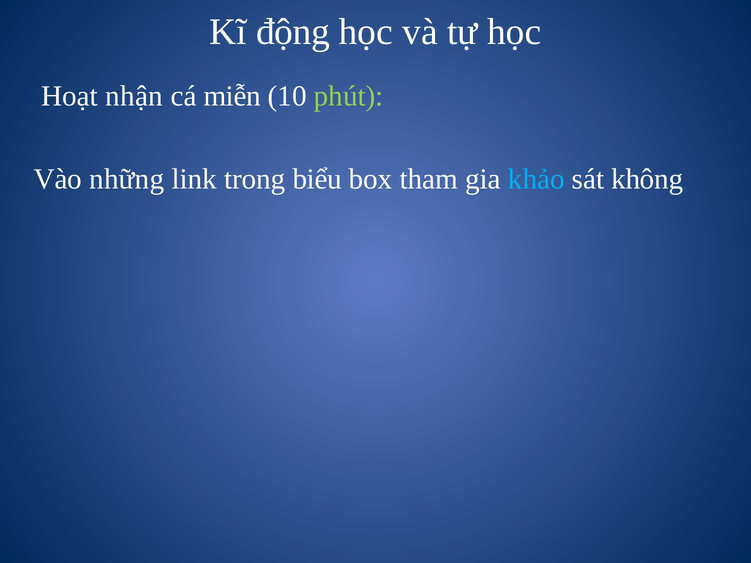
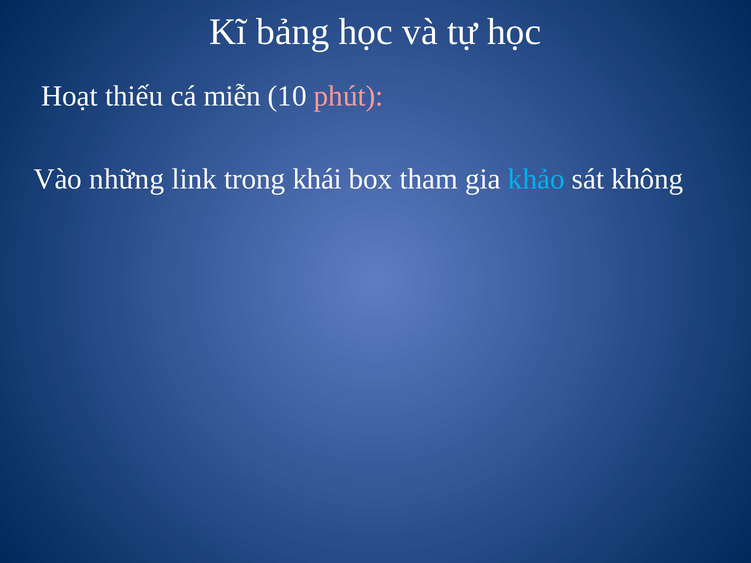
động: động -> bảng
nhận: nhận -> thiếu
phút colour: light green -> pink
biểu: biểu -> khái
